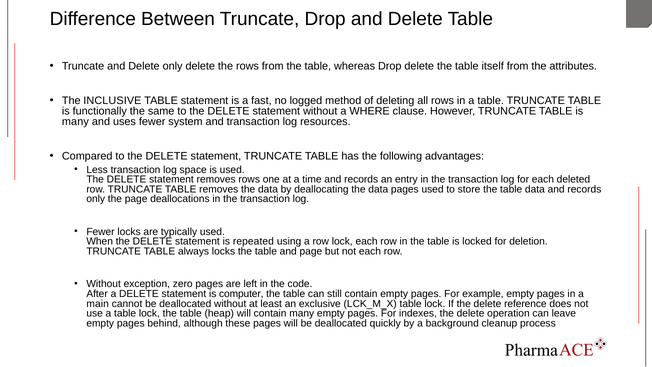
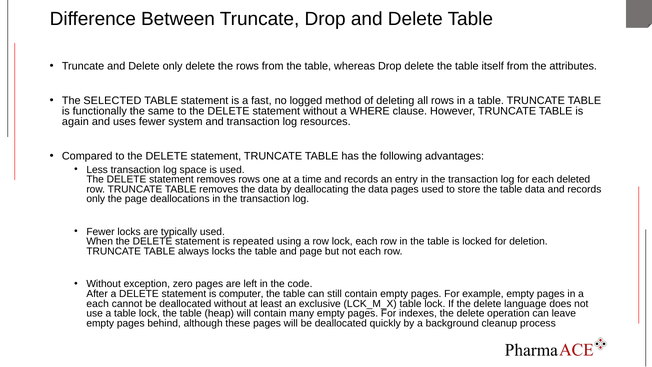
INCLUSIVE: INCLUSIVE -> SELECTED
many at (75, 122): many -> again
main at (98, 303): main -> each
reference: reference -> language
